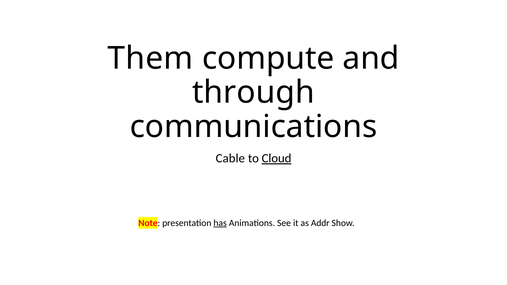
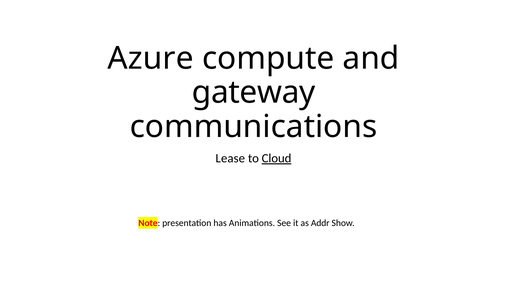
Them: Them -> Azure
through: through -> gateway
Cable: Cable -> Lease
has underline: present -> none
